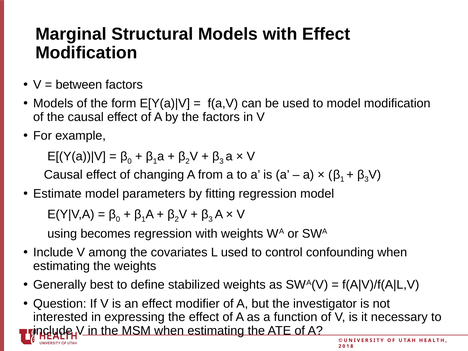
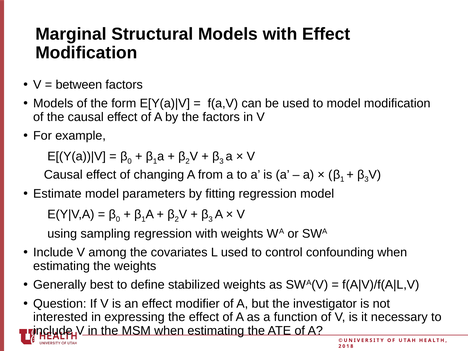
becomes: becomes -> sampling
